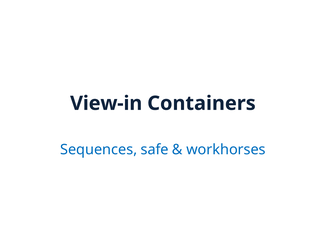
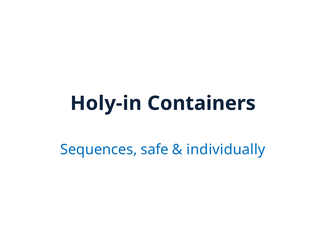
View-in: View-in -> Holy-in
workhorses: workhorses -> individually
